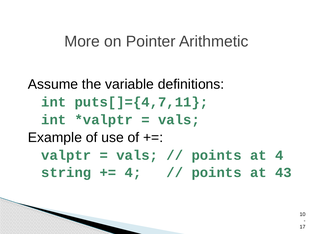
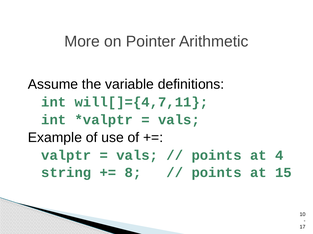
puts[]={4,7,11: puts[]={4,7,11 -> will[]={4,7,11
4 at (133, 173): 4 -> 8
43: 43 -> 15
